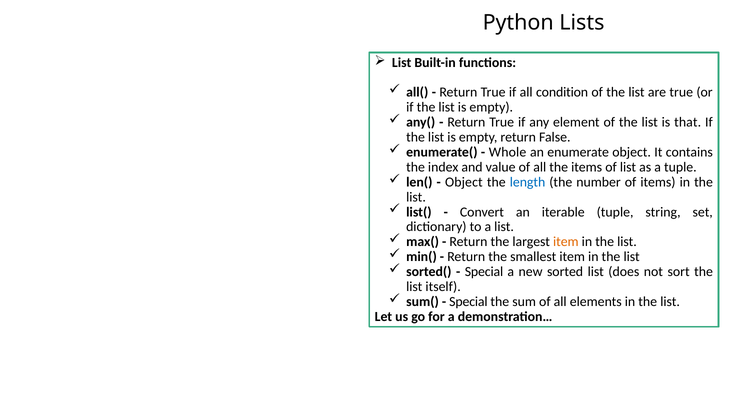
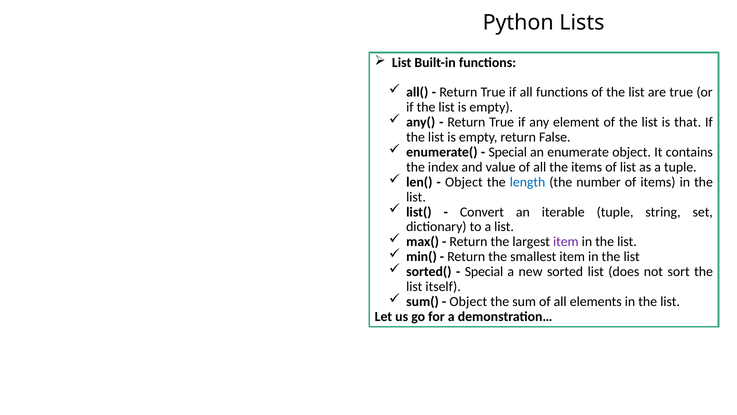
all condition: condition -> functions
Whole at (508, 152): Whole -> Special
item at (566, 242) colour: orange -> purple
Special at (468, 301): Special -> Object
